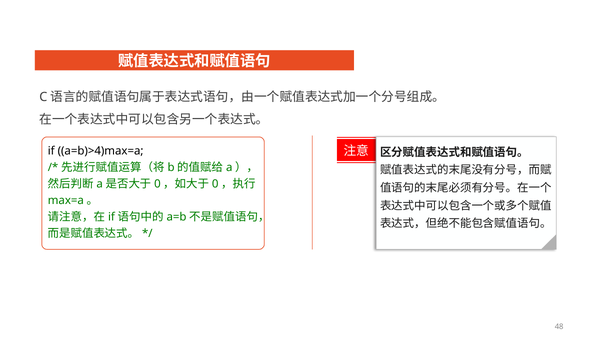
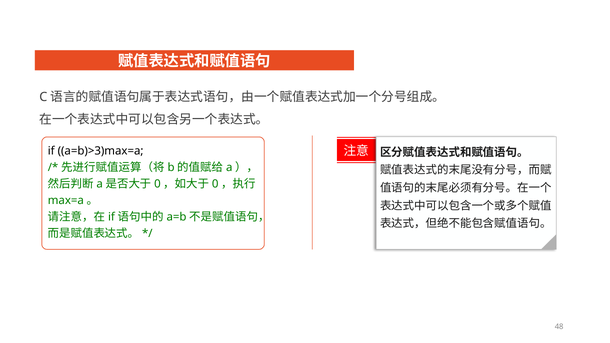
a=b)>4)max=a: a=b)>4)max=a -> a=b)>3)max=a
